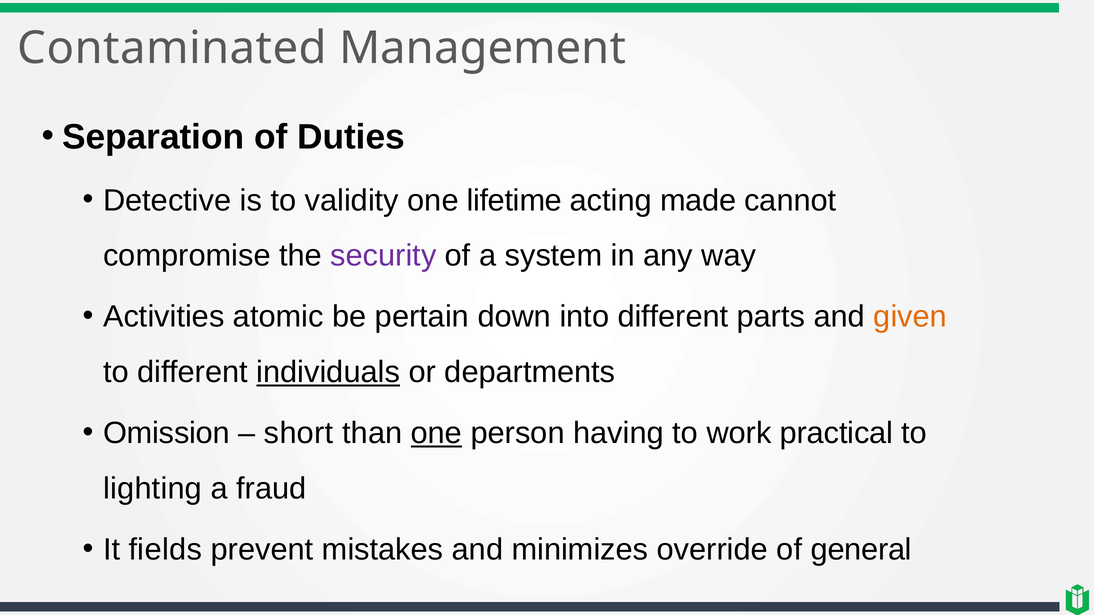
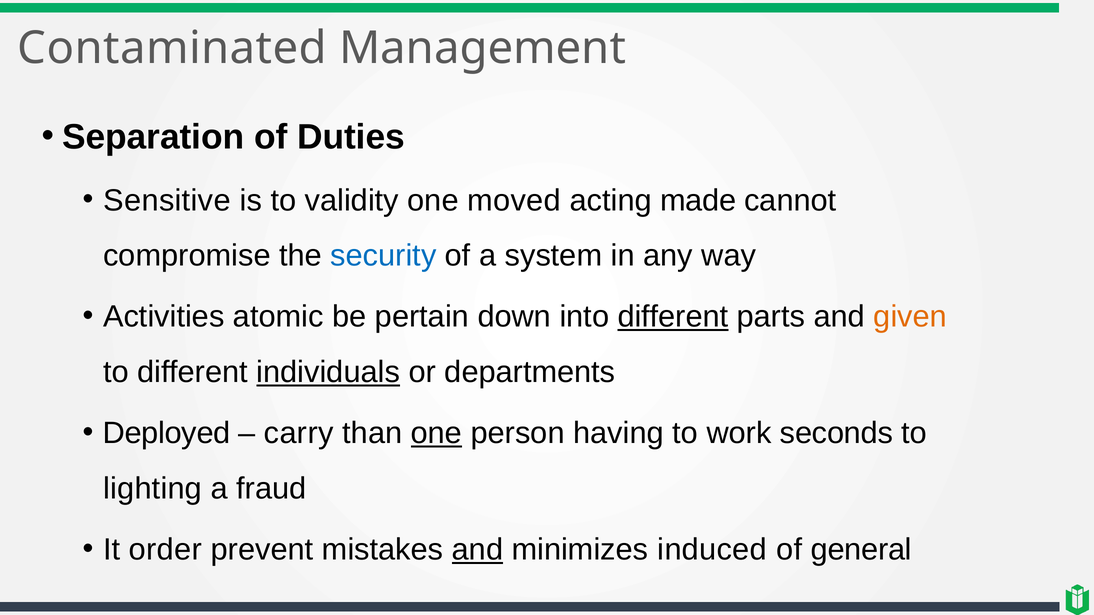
Detective: Detective -> Sensitive
lifetime: lifetime -> moved
security colour: purple -> blue
different at (673, 317) underline: none -> present
Omission: Omission -> Deployed
short: short -> carry
practical: practical -> seconds
fields: fields -> order
and at (477, 550) underline: none -> present
override: override -> induced
